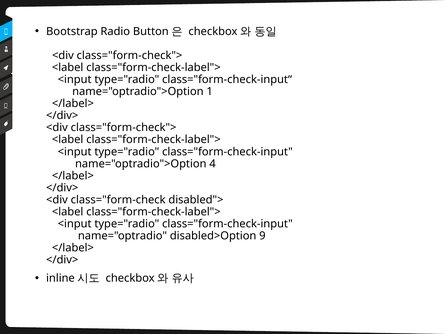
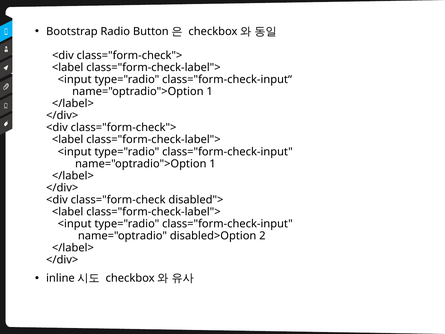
4 at (213, 164): 4 -> 1
9: 9 -> 2
